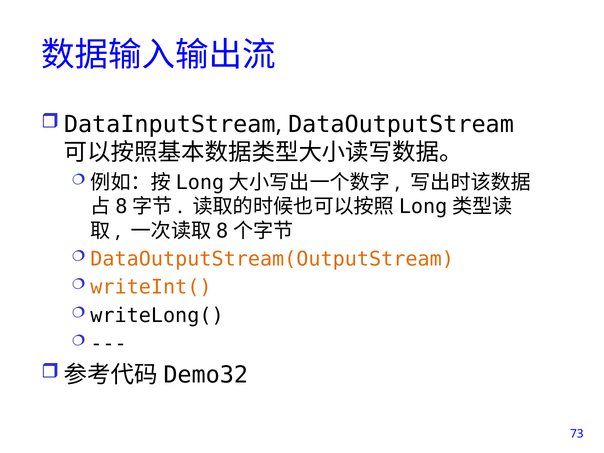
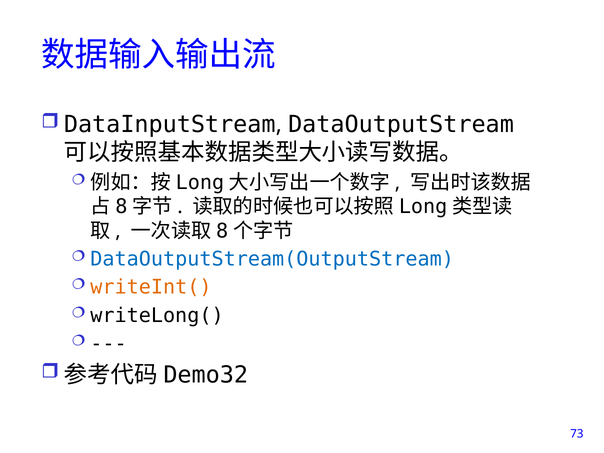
DataOutputStream(OutputStream colour: orange -> blue
